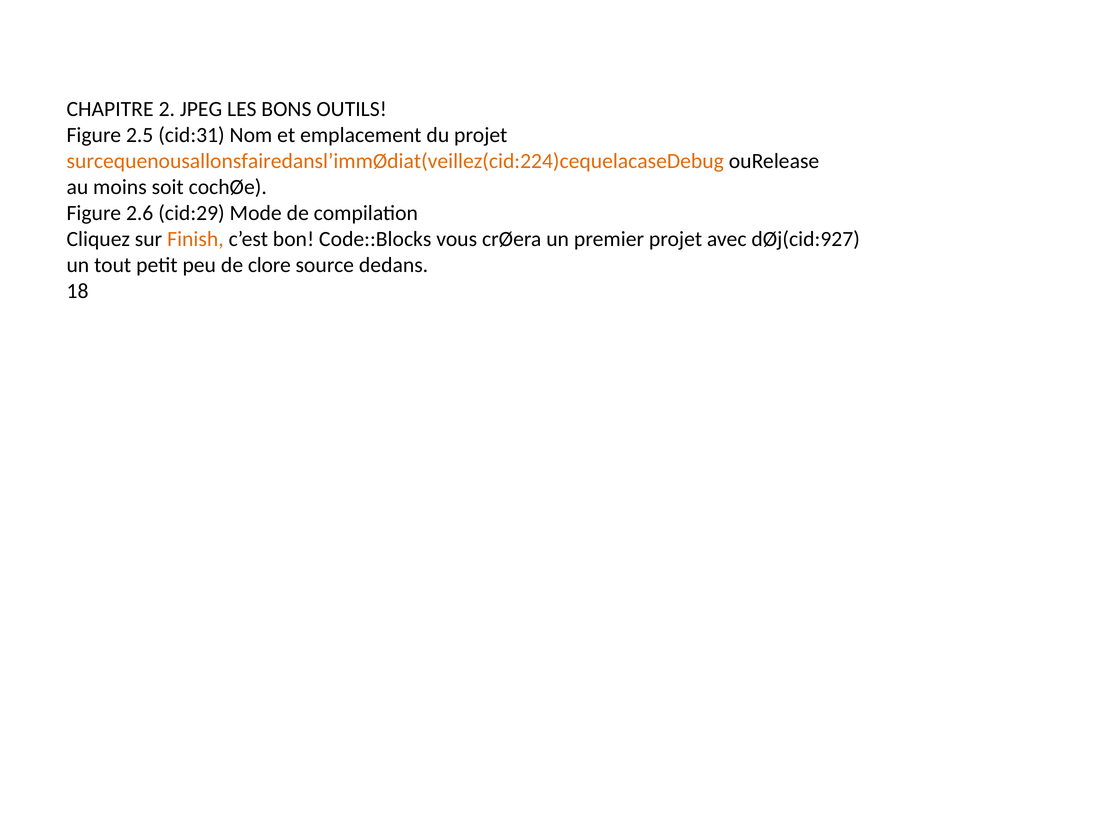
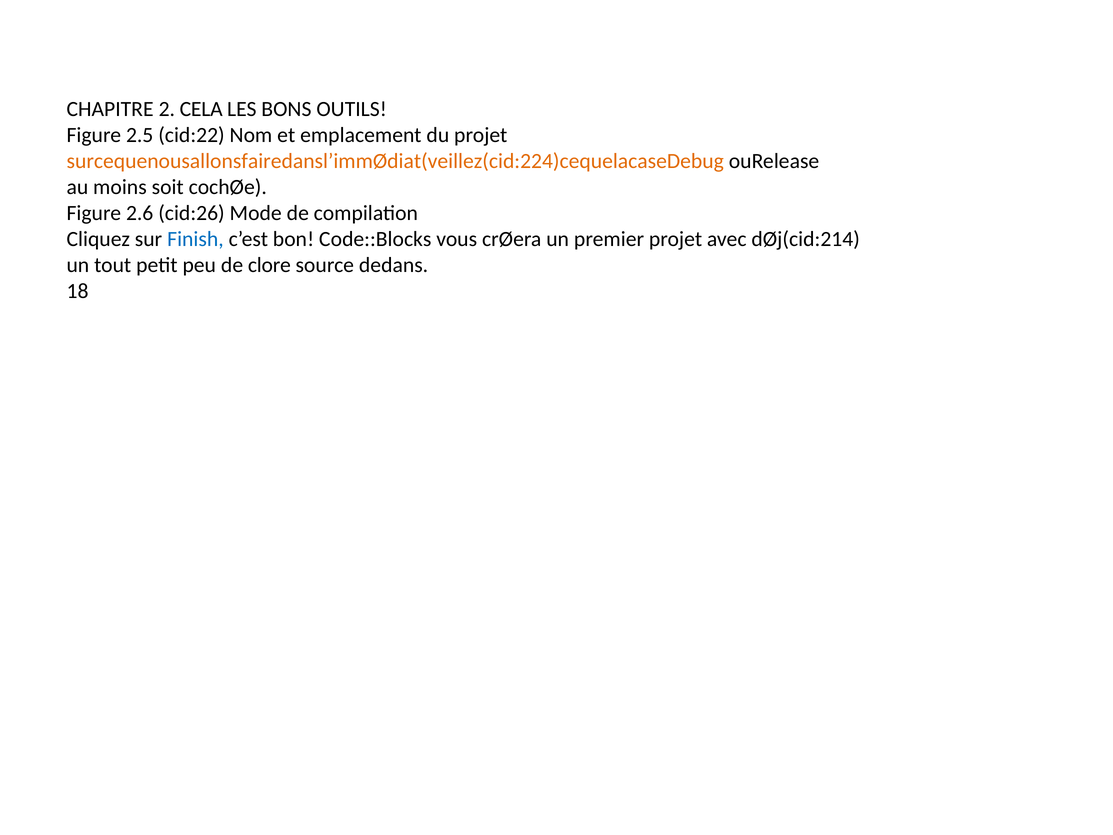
JPEG: JPEG -> CELA
cid:31: cid:31 -> cid:22
cid:29: cid:29 -> cid:26
Finish colour: orange -> blue
dØj(cid:927: dØj(cid:927 -> dØj(cid:214
